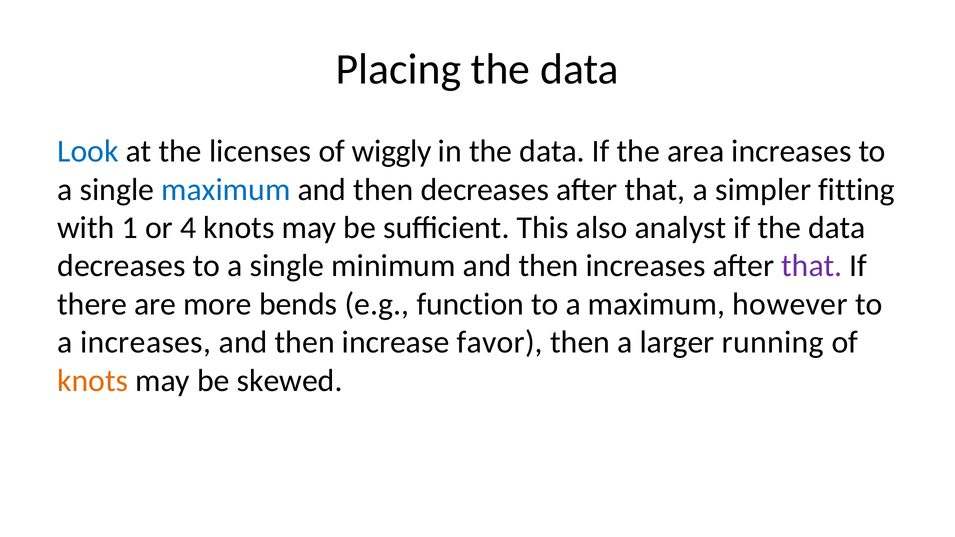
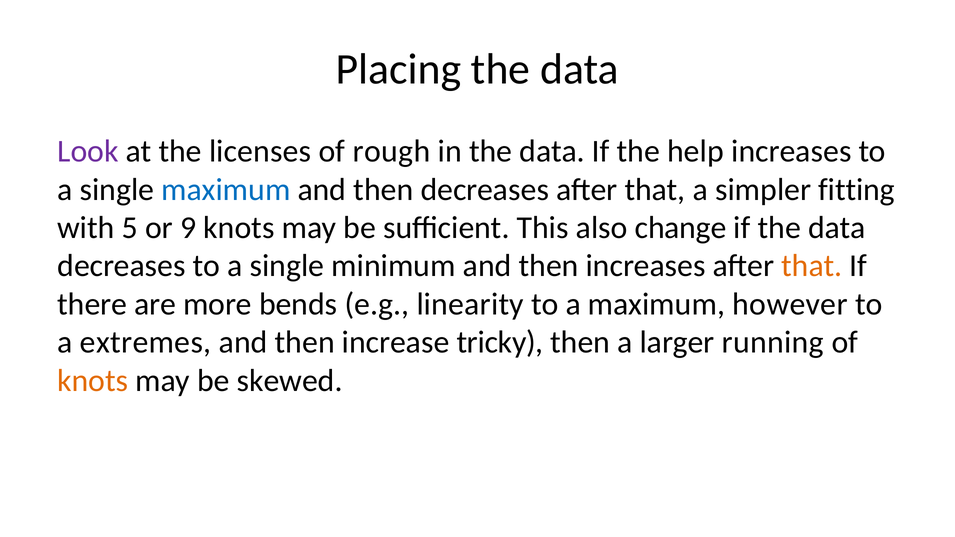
Look colour: blue -> purple
wiggly: wiggly -> rough
area: area -> help
1: 1 -> 5
4: 4 -> 9
analyst: analyst -> change
that at (812, 266) colour: purple -> orange
function: function -> linearity
a increases: increases -> extremes
favor: favor -> tricky
